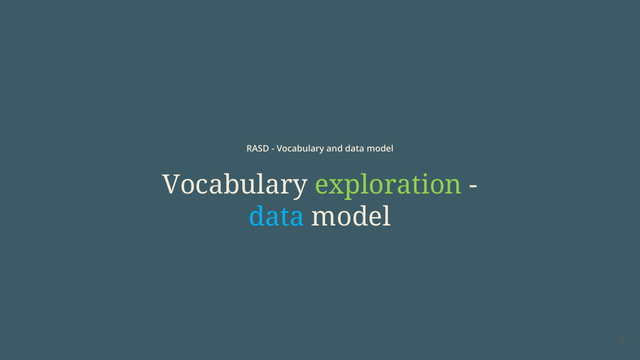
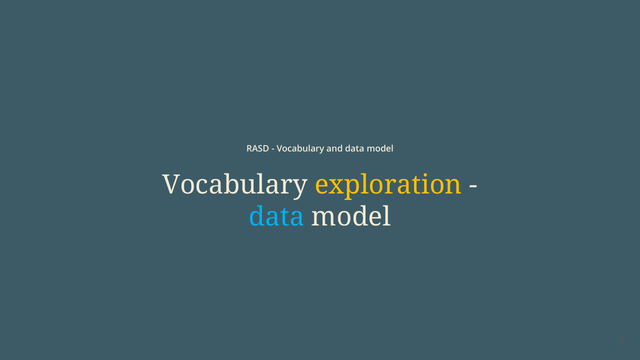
exploration colour: light green -> yellow
